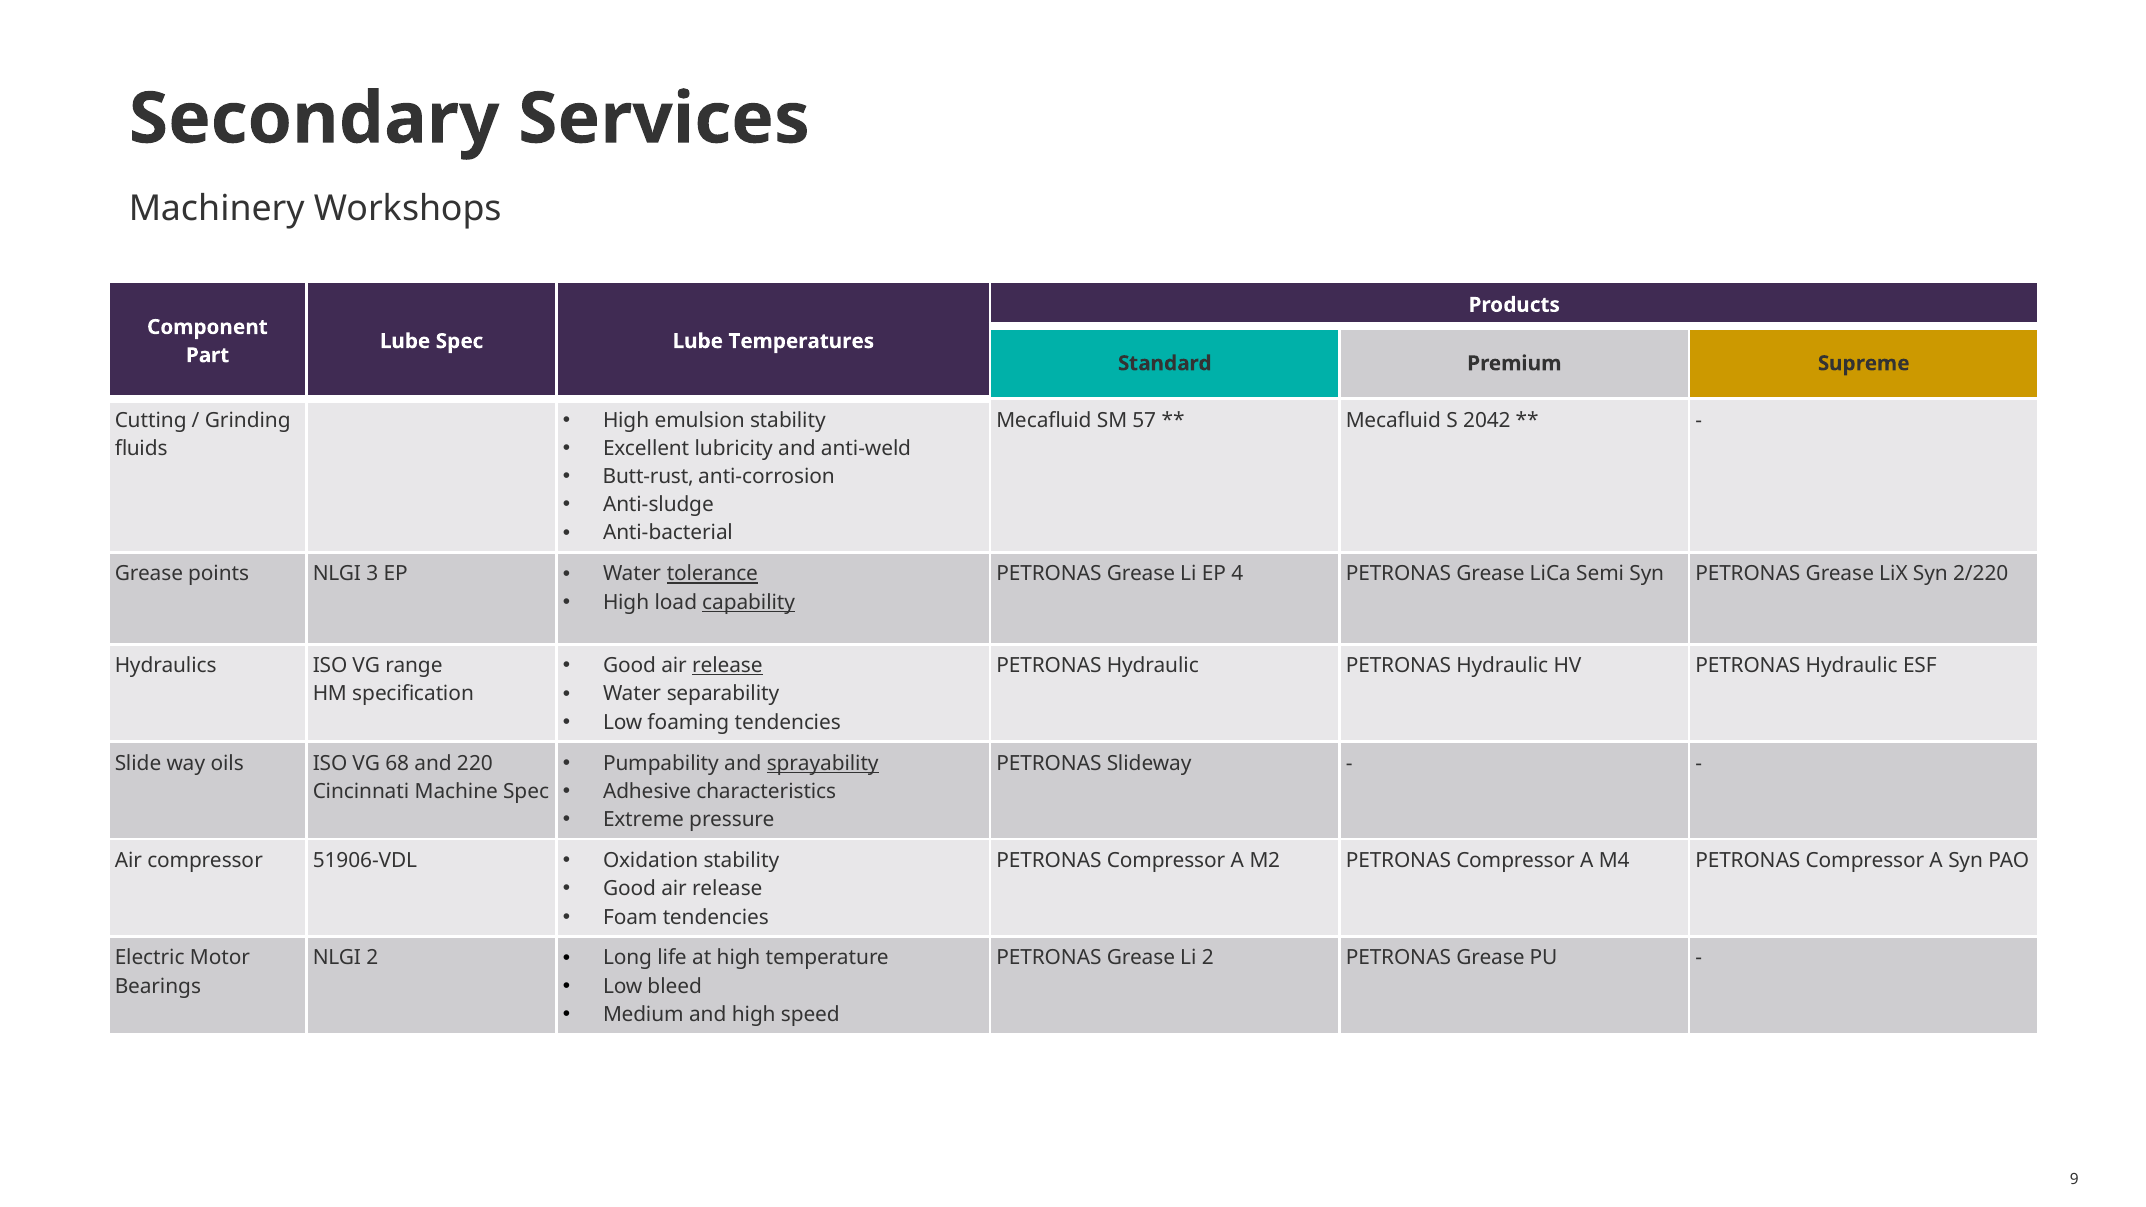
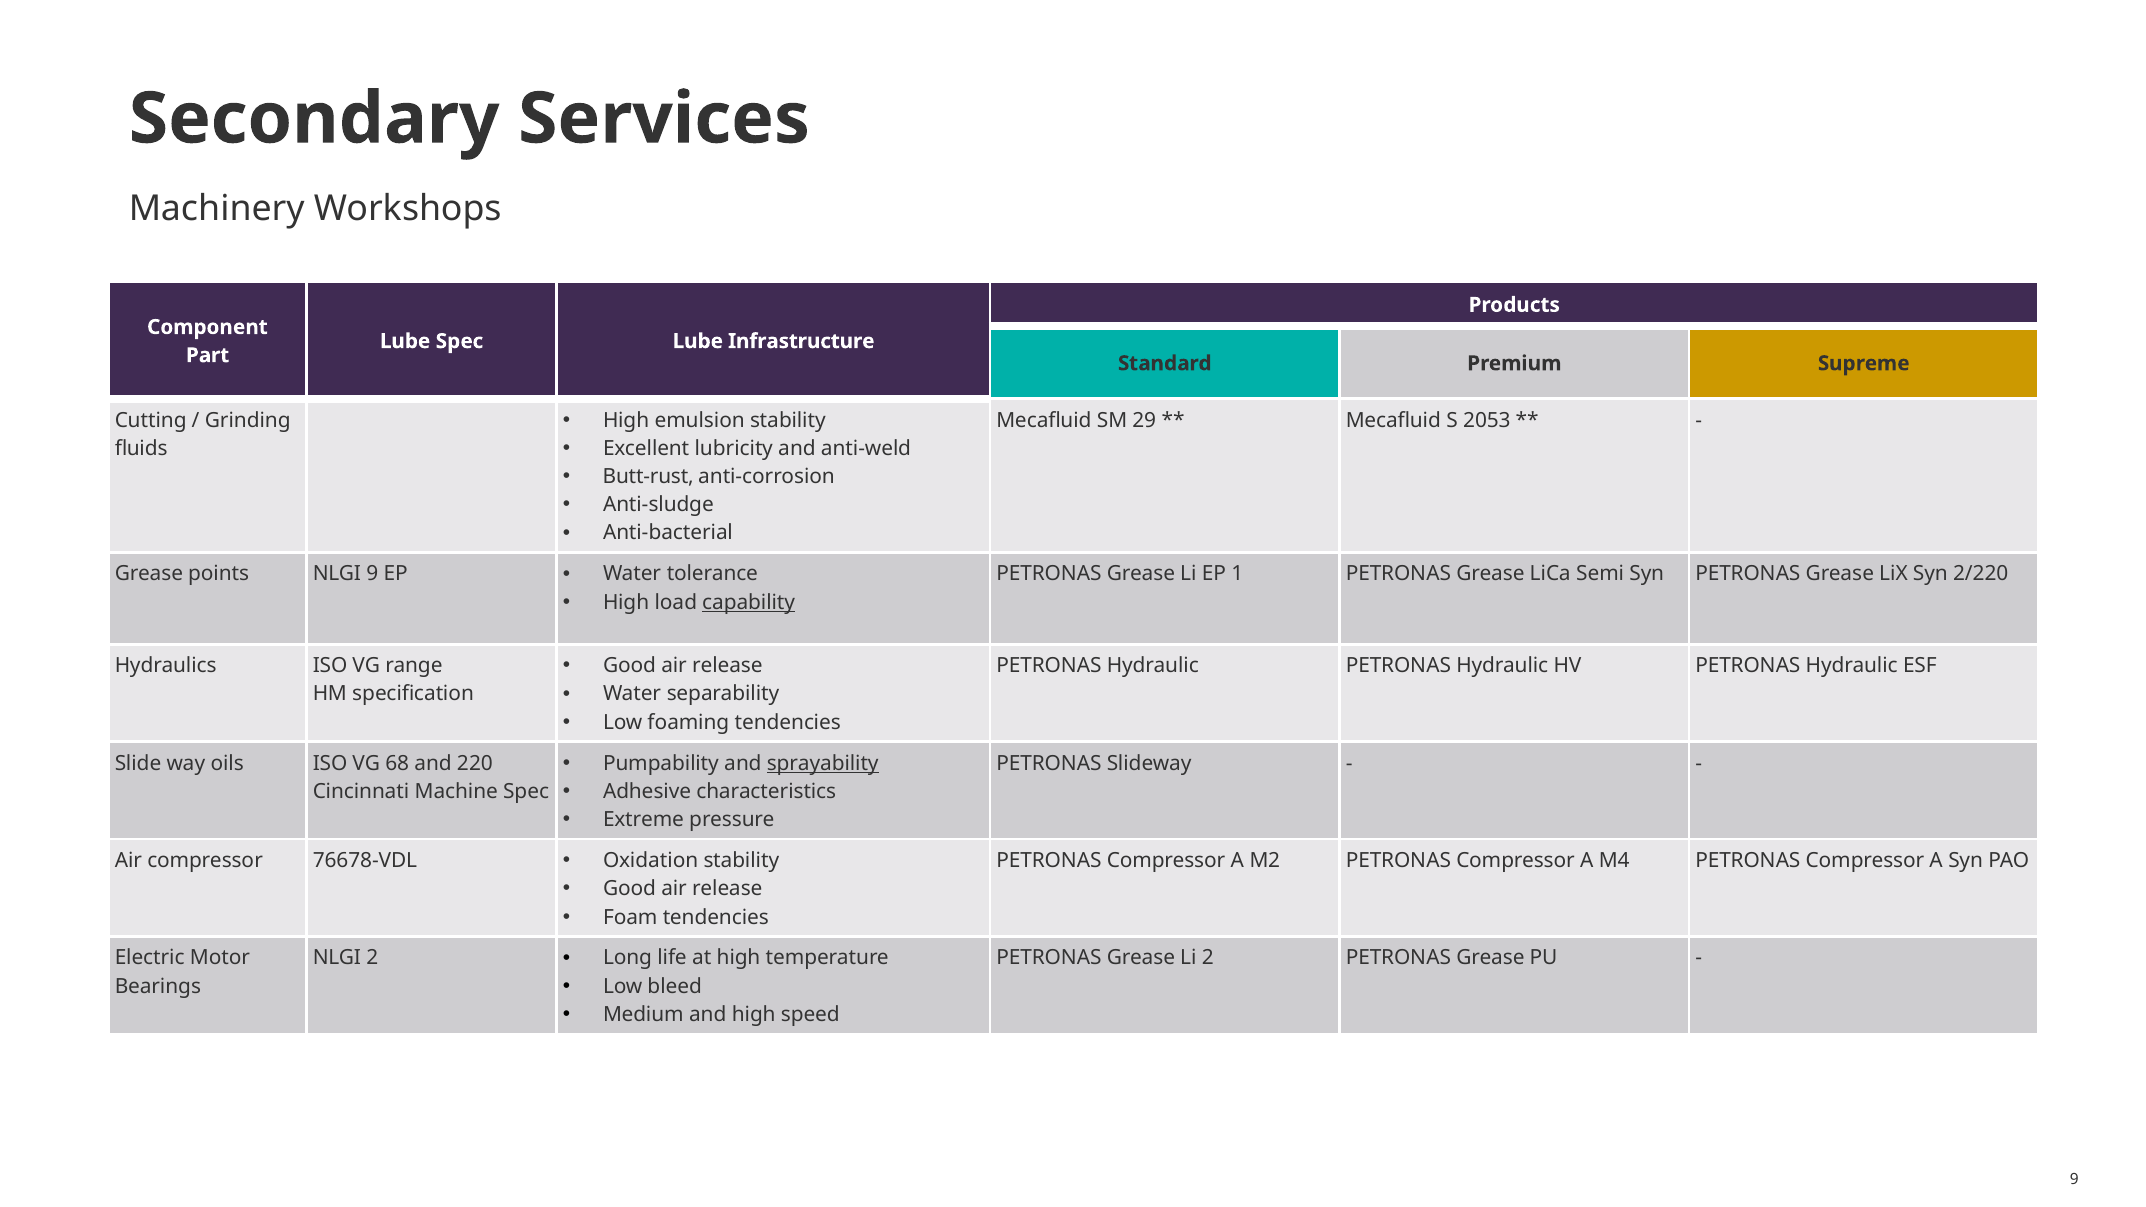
Temperatures: Temperatures -> Infrastructure
57: 57 -> 29
2042: 2042 -> 2053
NLGI 3: 3 -> 9
tolerance underline: present -> none
4: 4 -> 1
release at (727, 666) underline: present -> none
51906-VDL: 51906-VDL -> 76678-VDL
